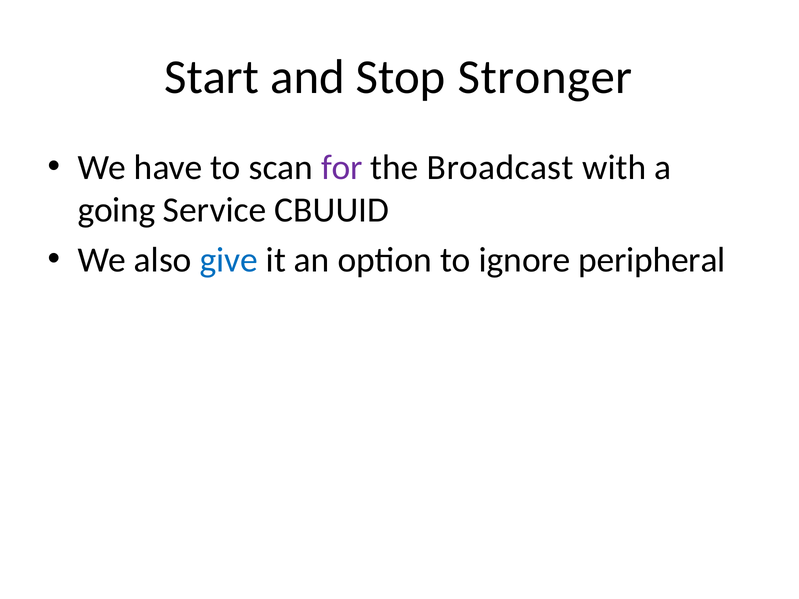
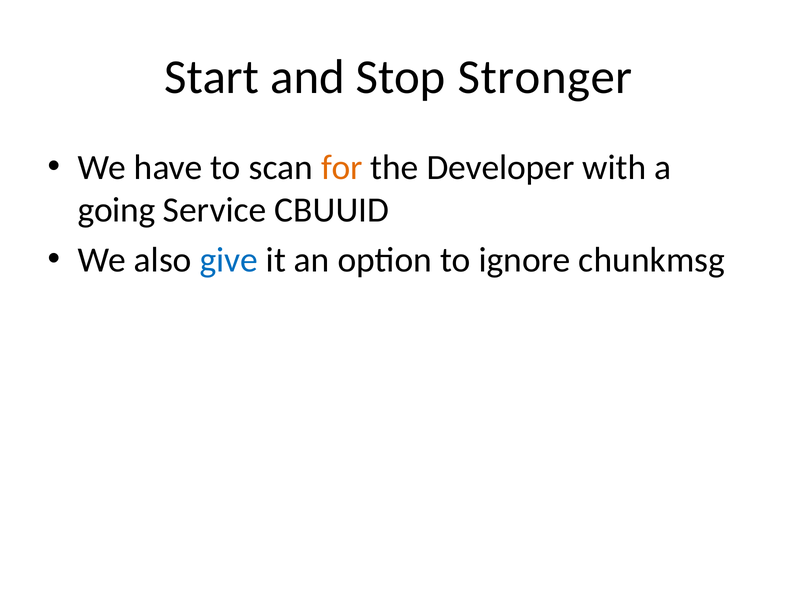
for colour: purple -> orange
Broadcast: Broadcast -> Developer
peripheral: peripheral -> chunkmsg
